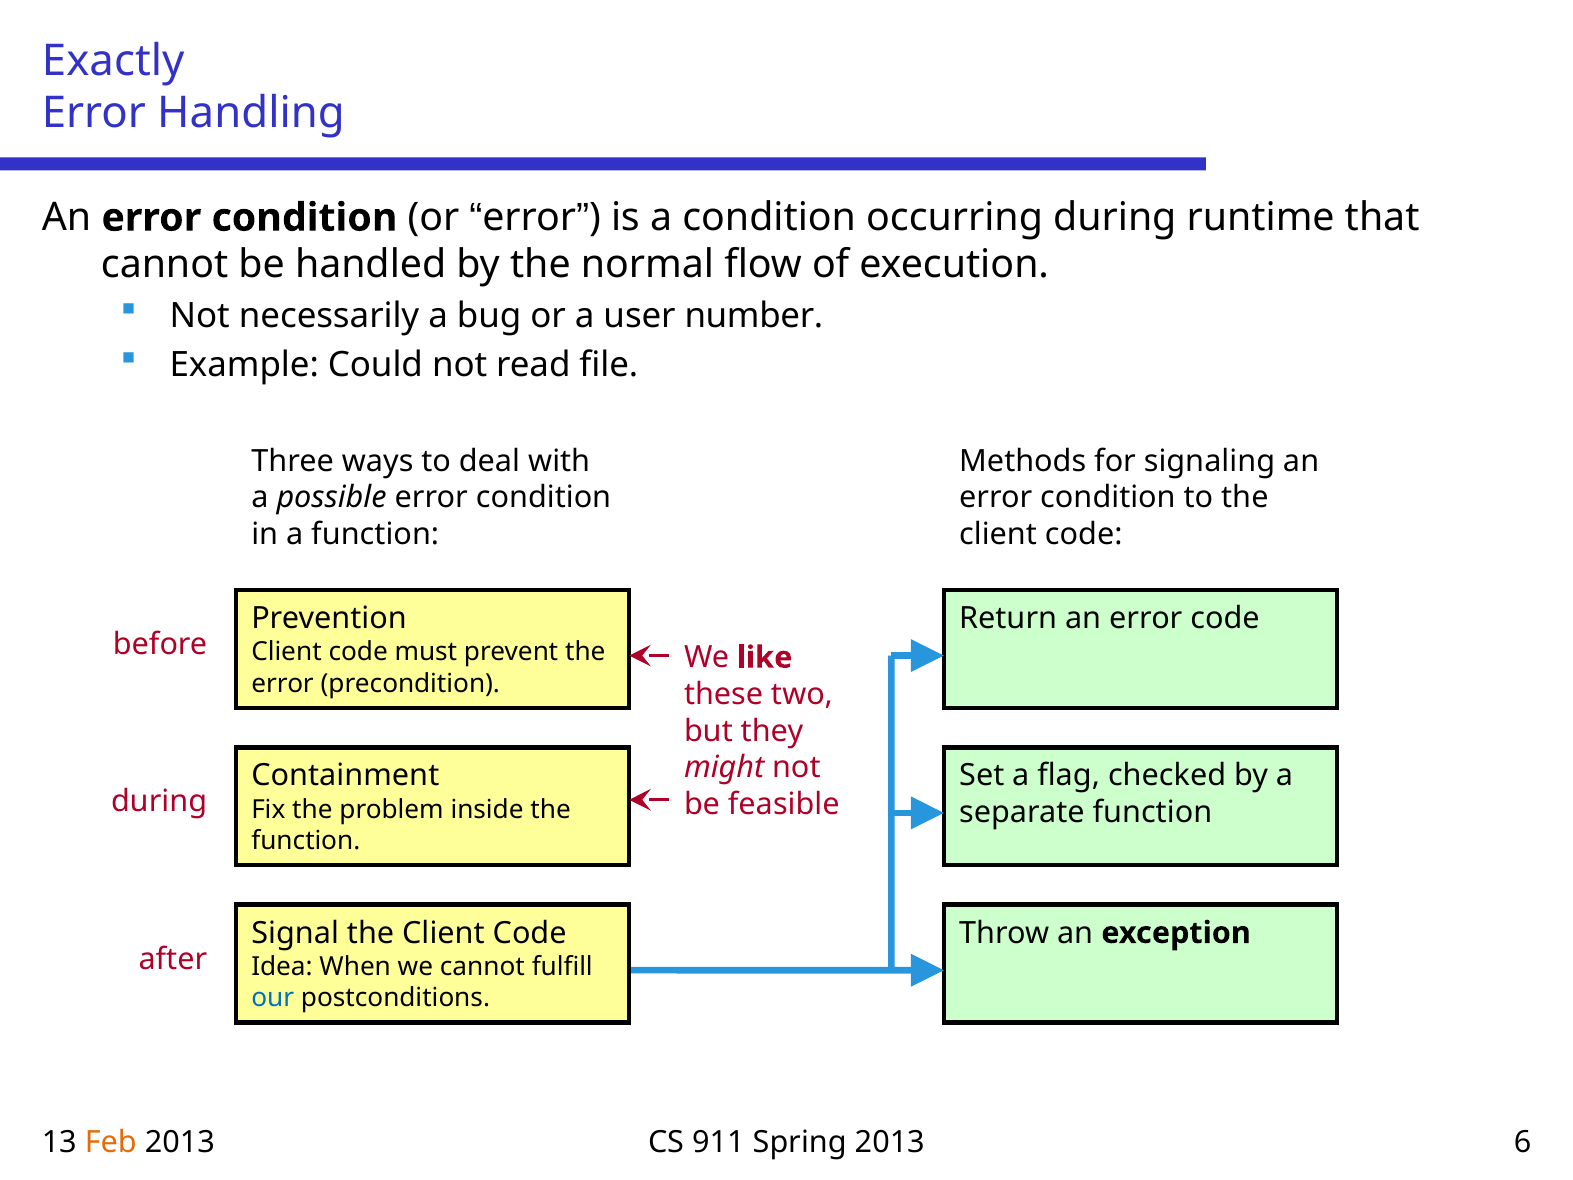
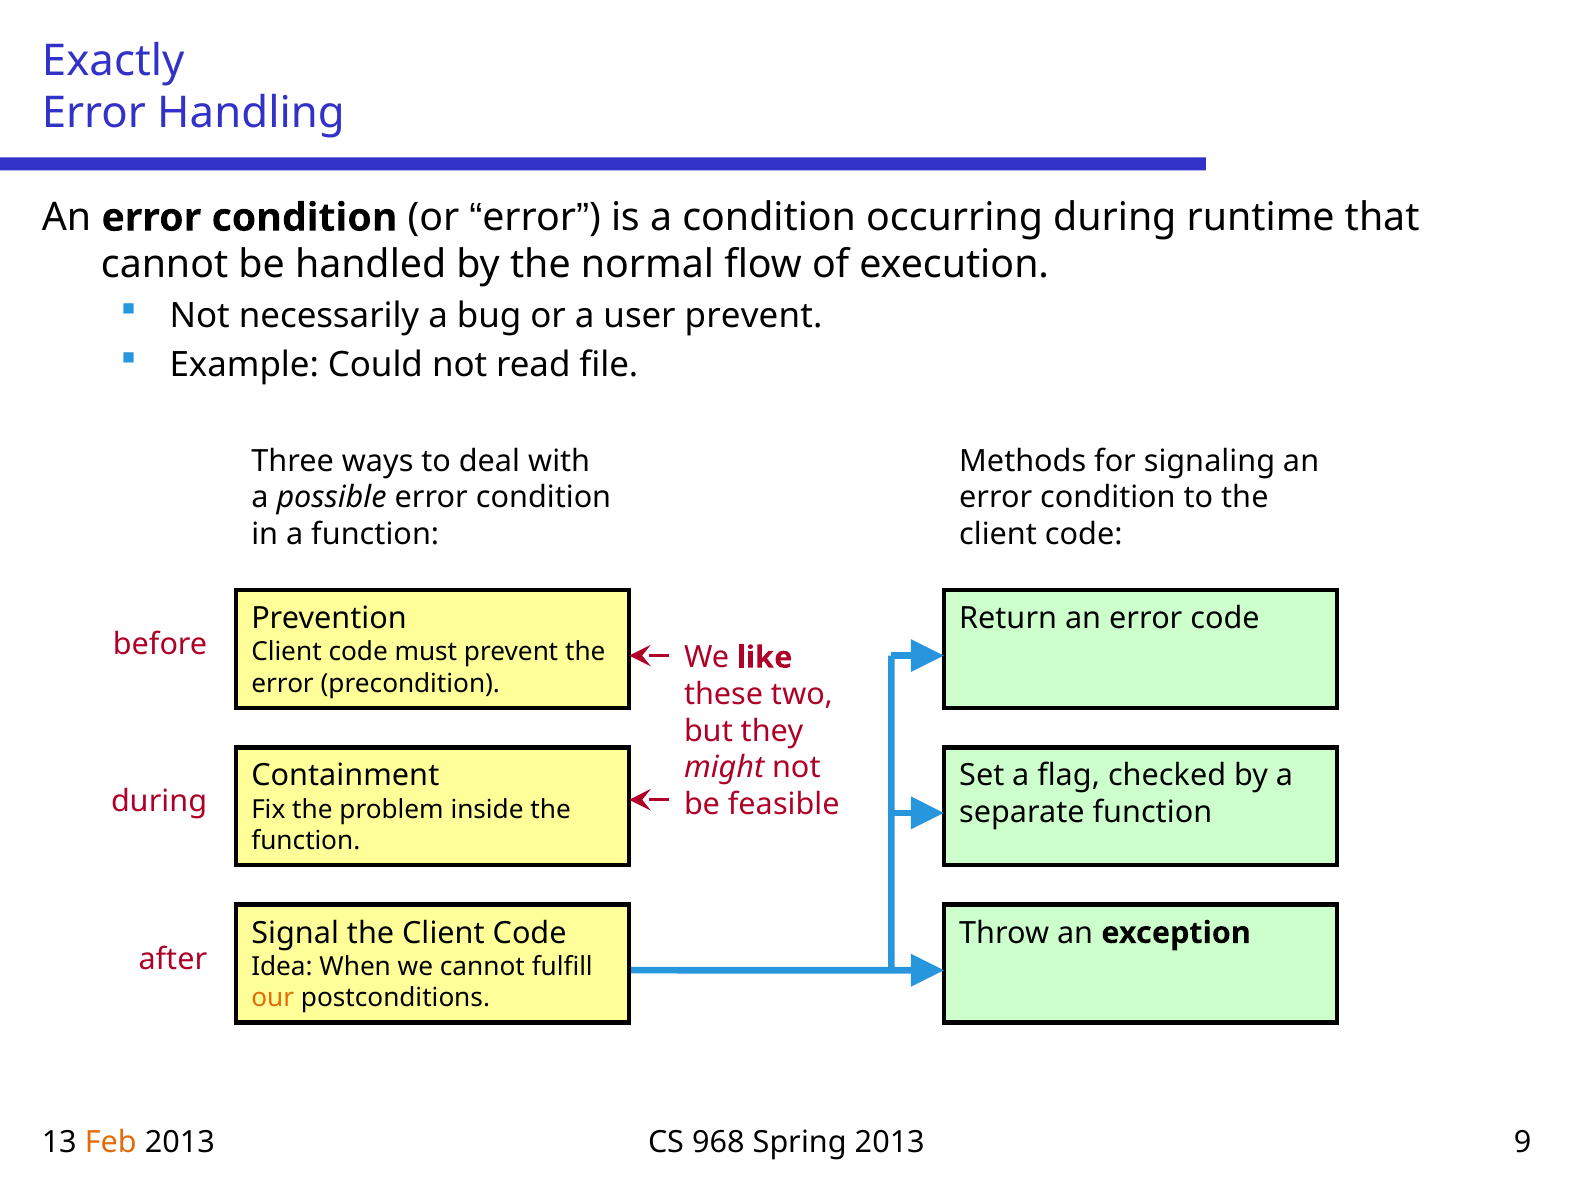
user number: number -> prevent
our colour: blue -> orange
911: 911 -> 968
6: 6 -> 9
